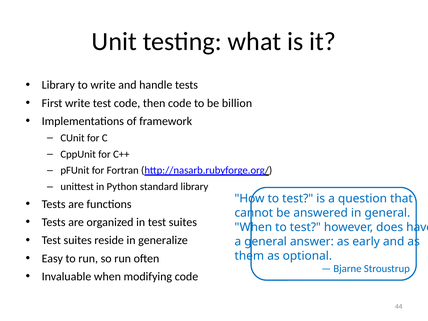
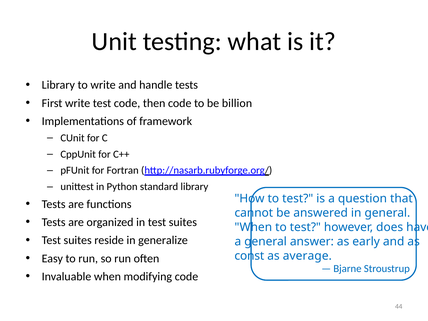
them: them -> const
optional: optional -> average
